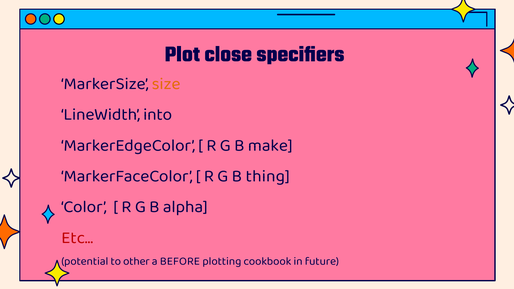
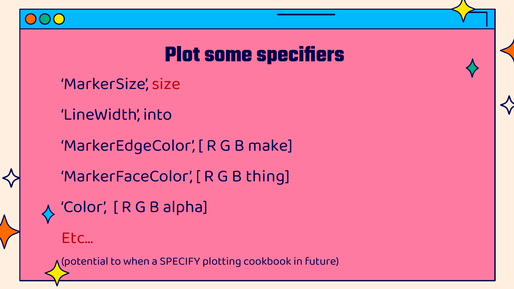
close: close -> some
size colour: orange -> red
other: other -> when
BEFORE: BEFORE -> SPECIFY
